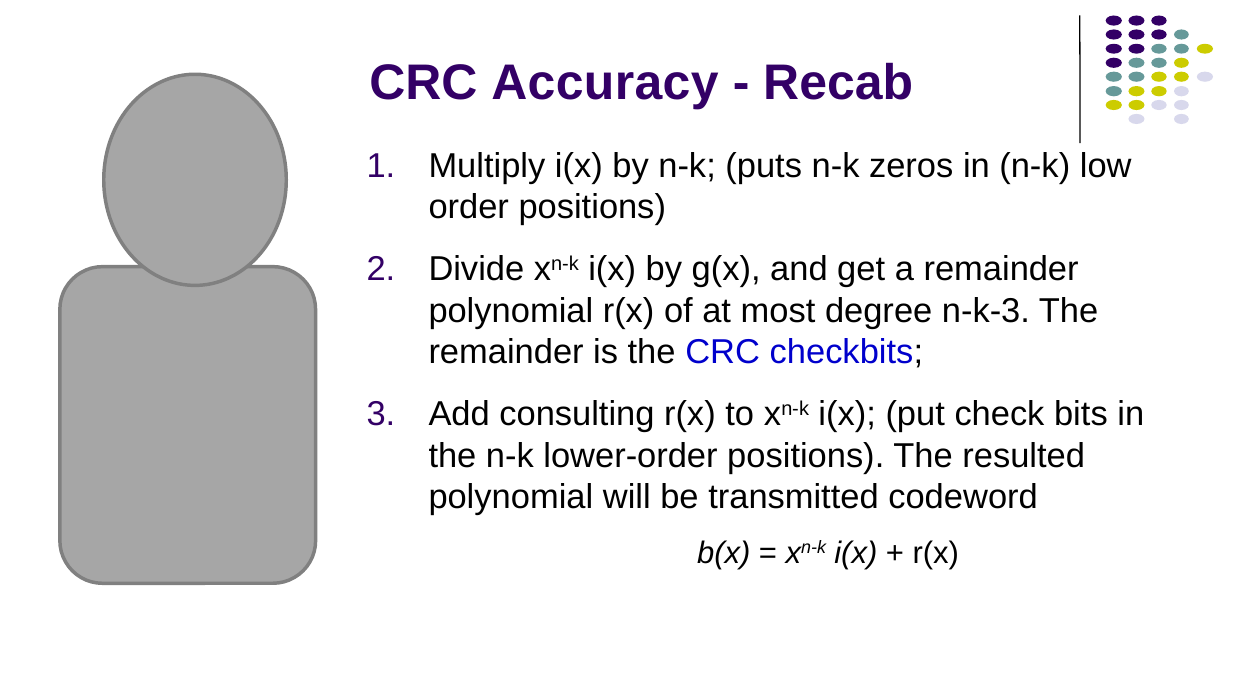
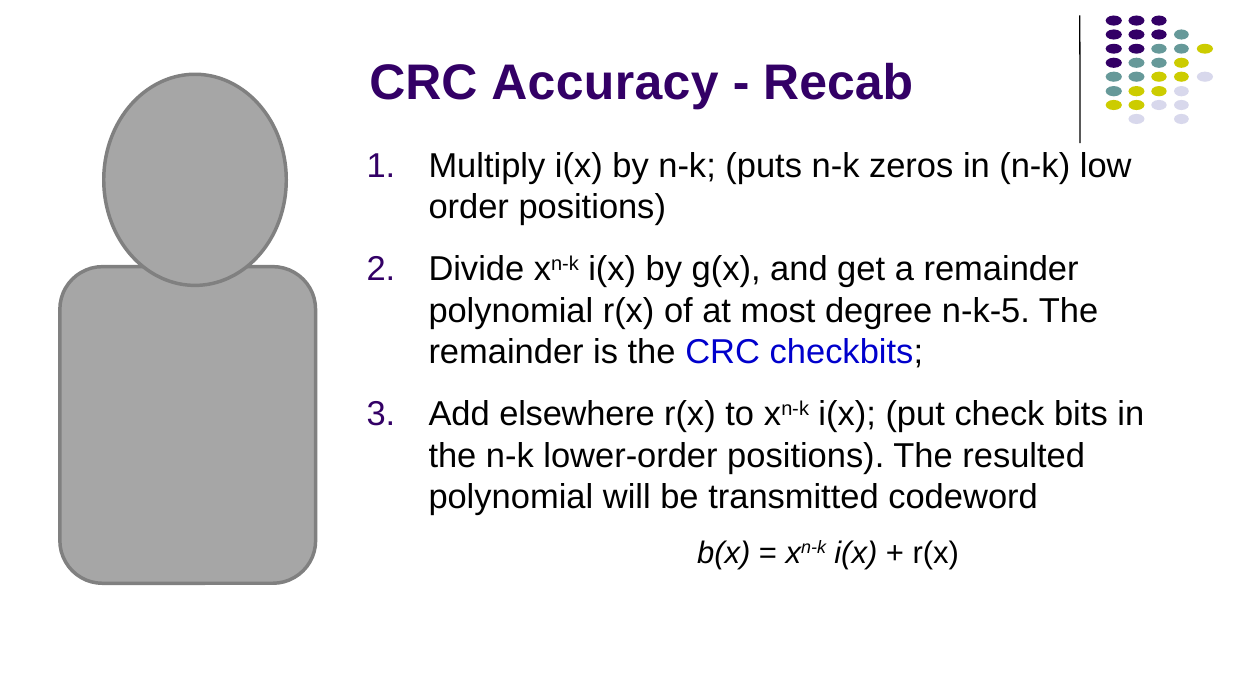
n-k-3: n-k-3 -> n-k-5
consulting: consulting -> elsewhere
